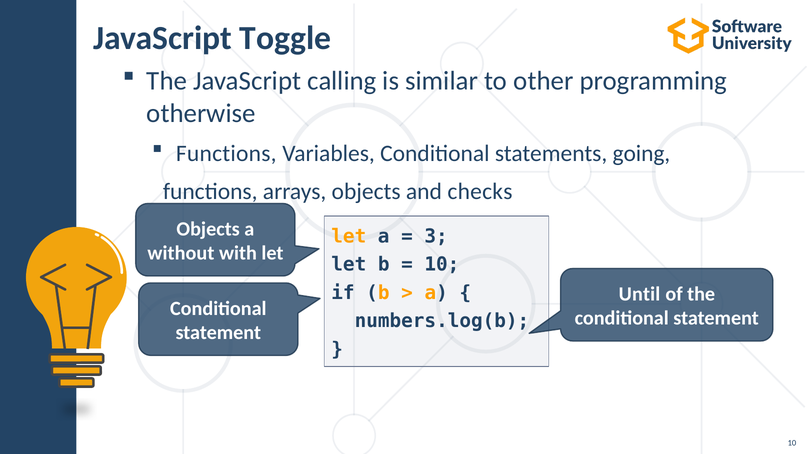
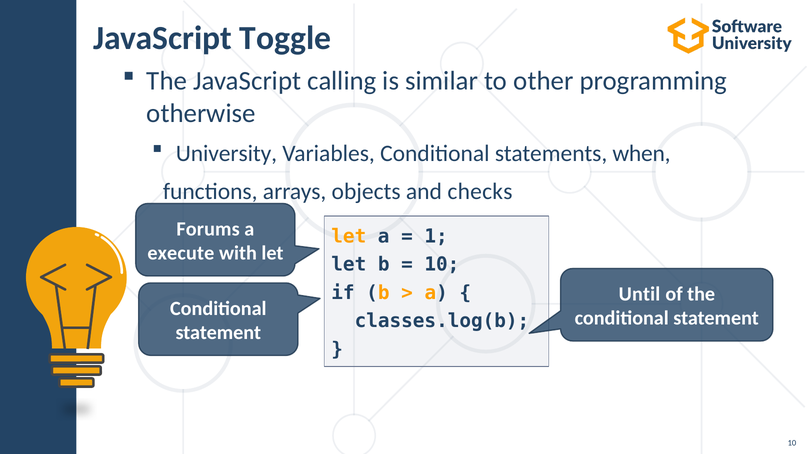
Functions at (226, 153): Functions -> University
going: going -> when
Objects at (208, 229): Objects -> Forums
3: 3 -> 1
without: without -> execute
numbers.log(b: numbers.log(b -> classes.log(b
